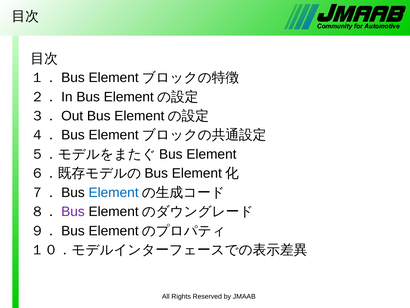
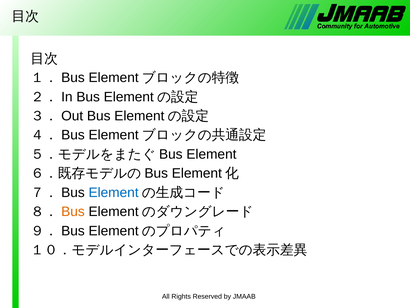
Bus at (73, 211) colour: purple -> orange
